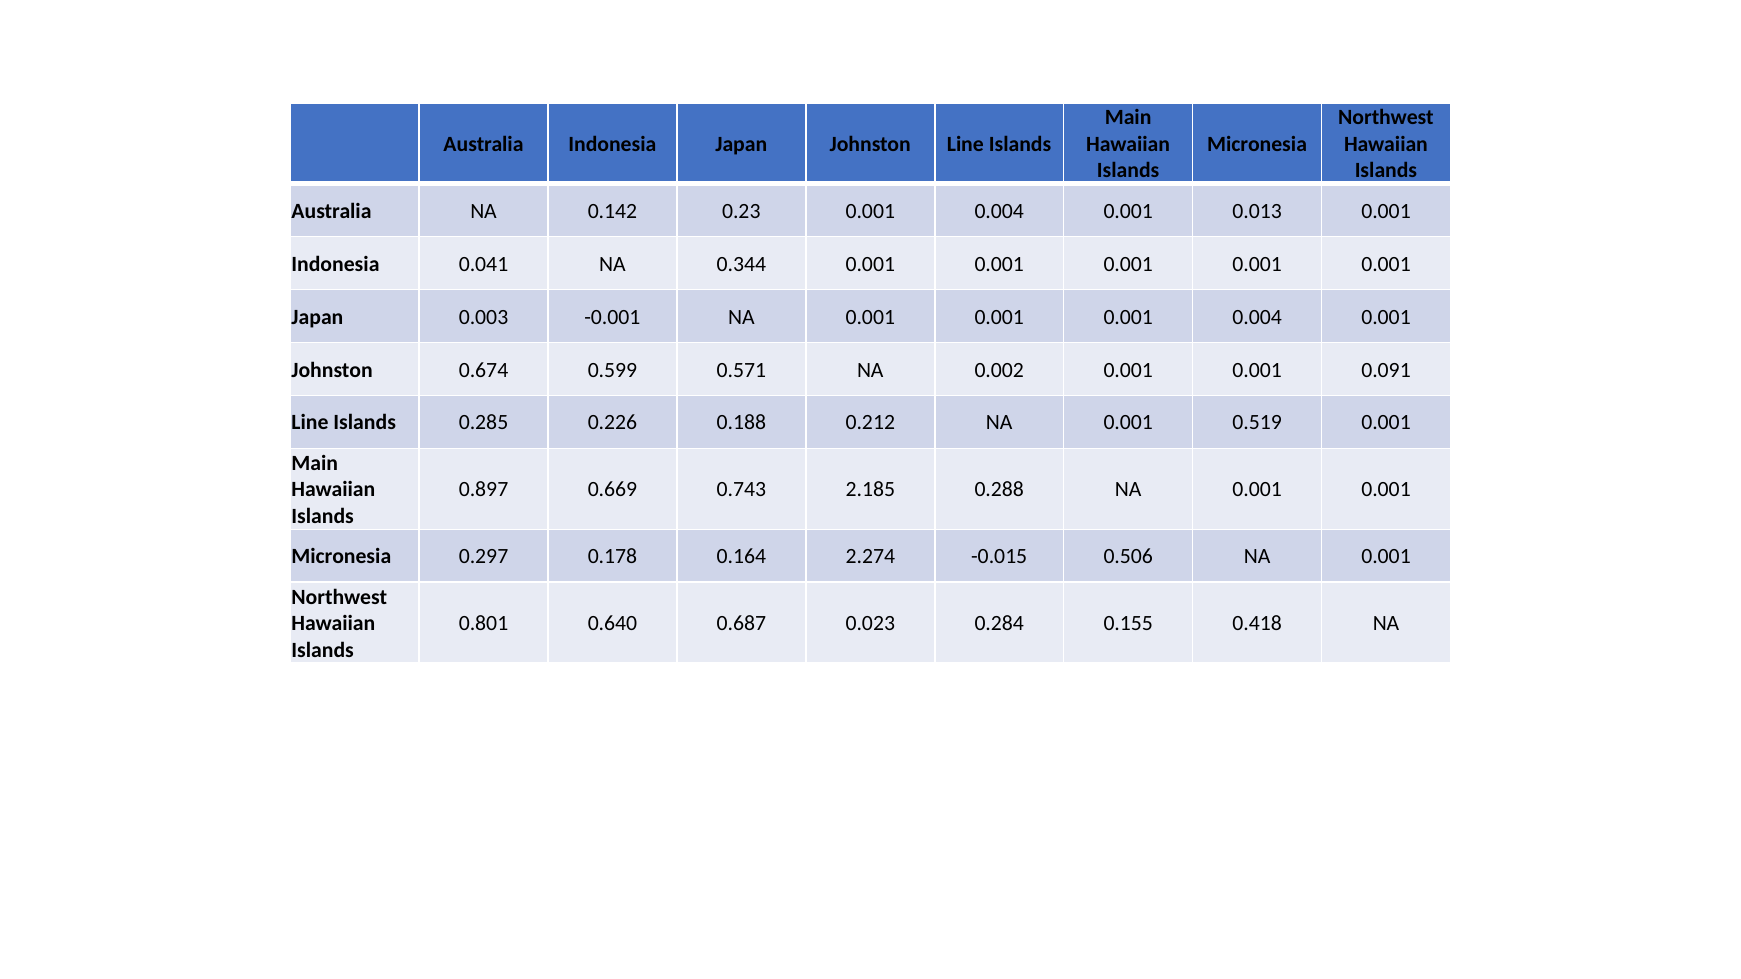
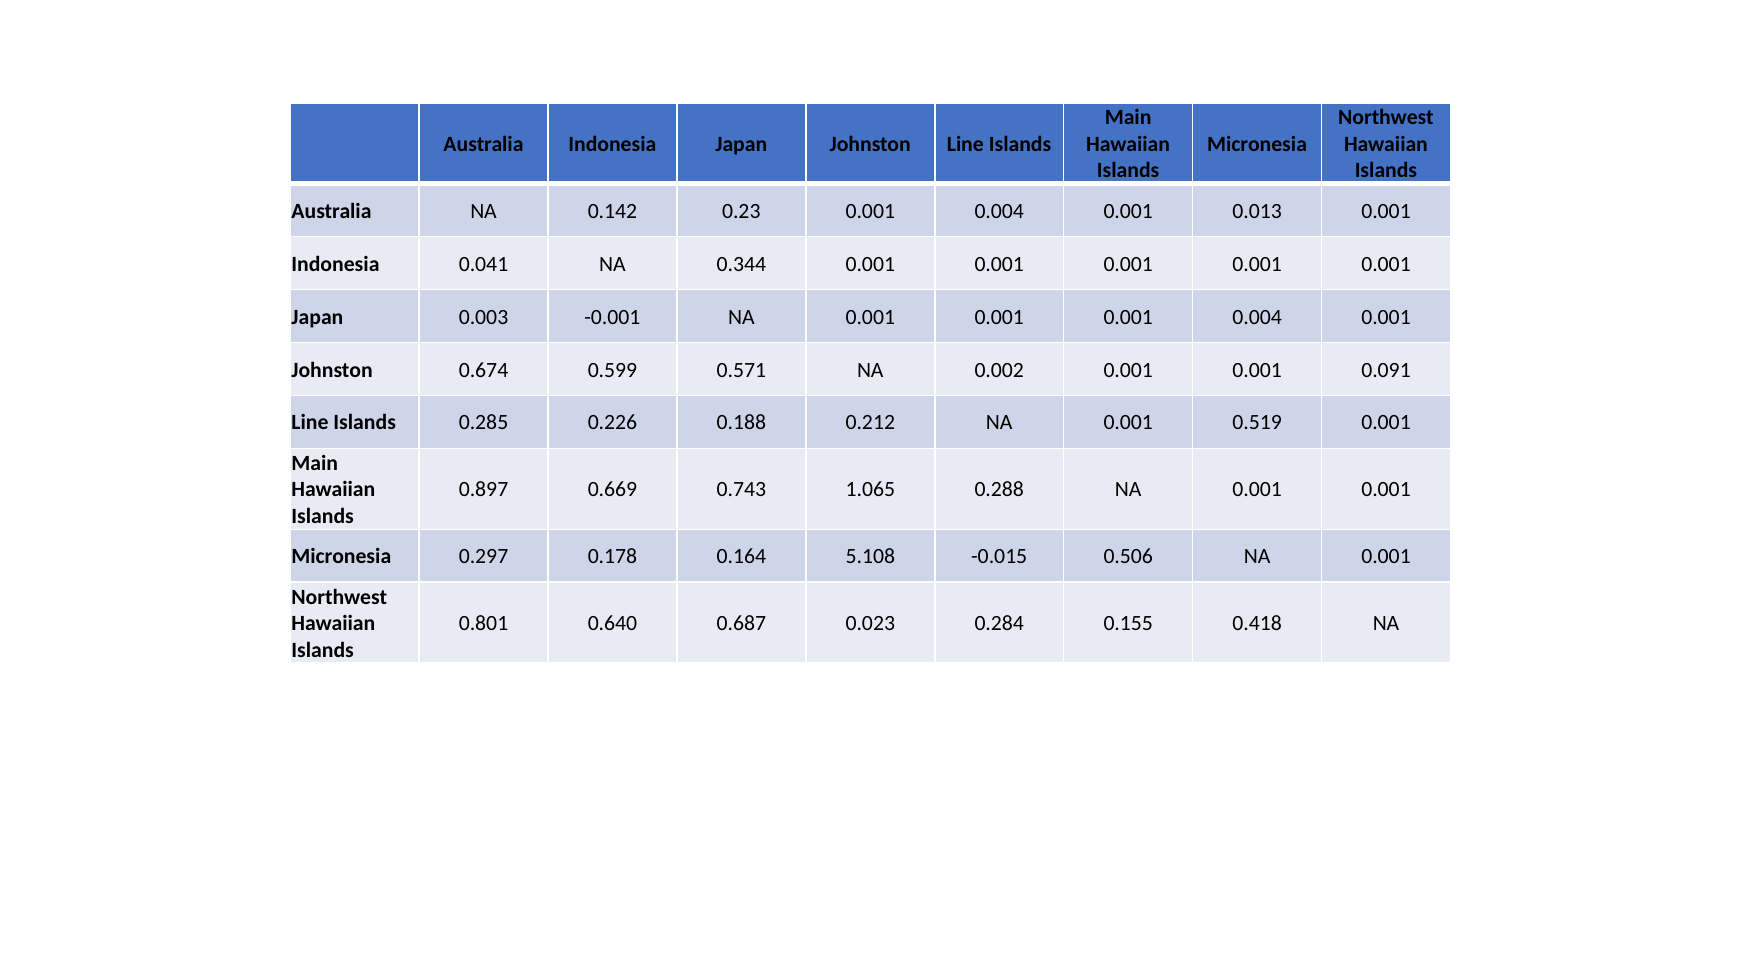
2.185: 2.185 -> 1.065
2.274: 2.274 -> 5.108
